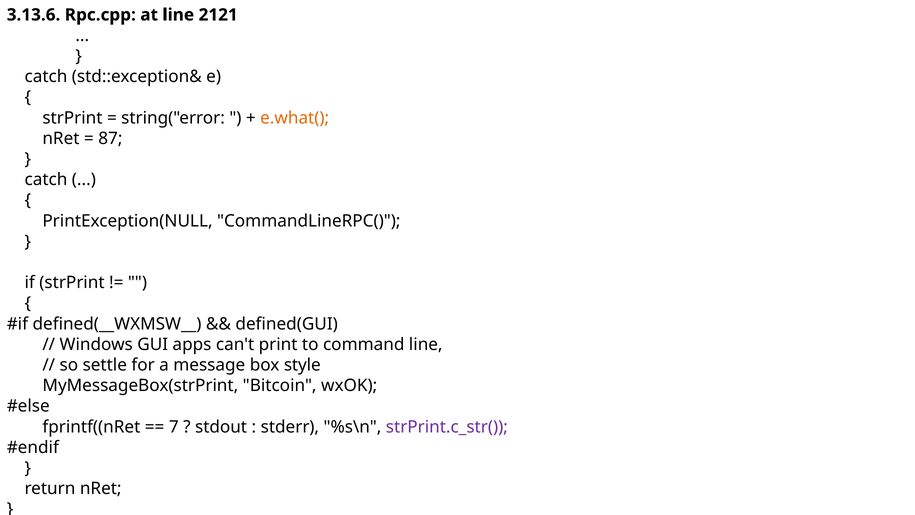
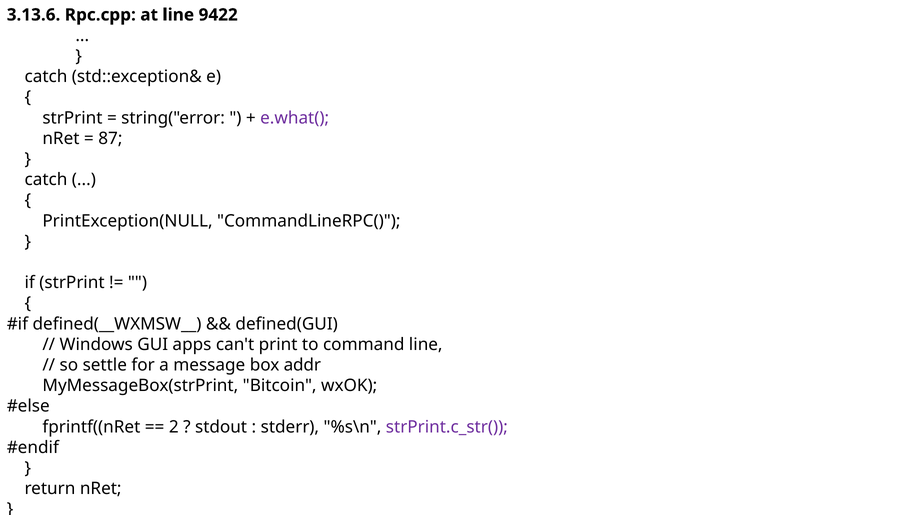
2121: 2121 -> 9422
e.what( colour: orange -> purple
style: style -> addr
7: 7 -> 2
